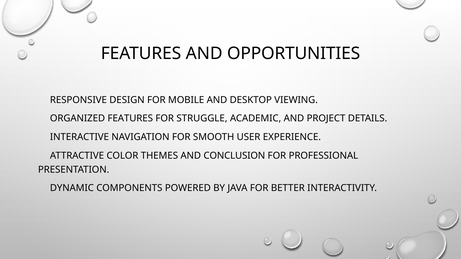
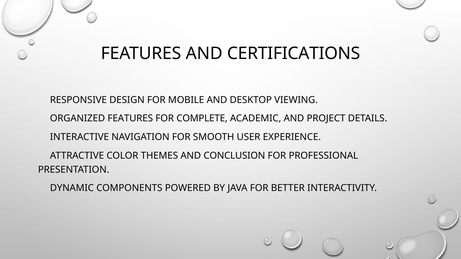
OPPORTUNITIES: OPPORTUNITIES -> CERTIFICATIONS
STRUGGLE: STRUGGLE -> COMPLETE
